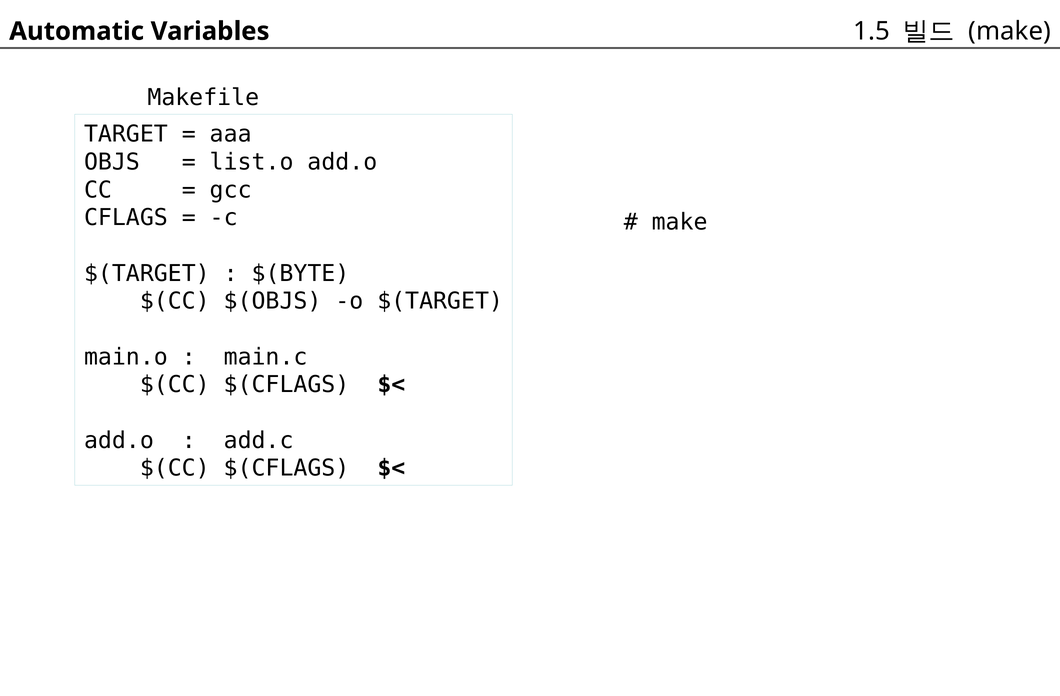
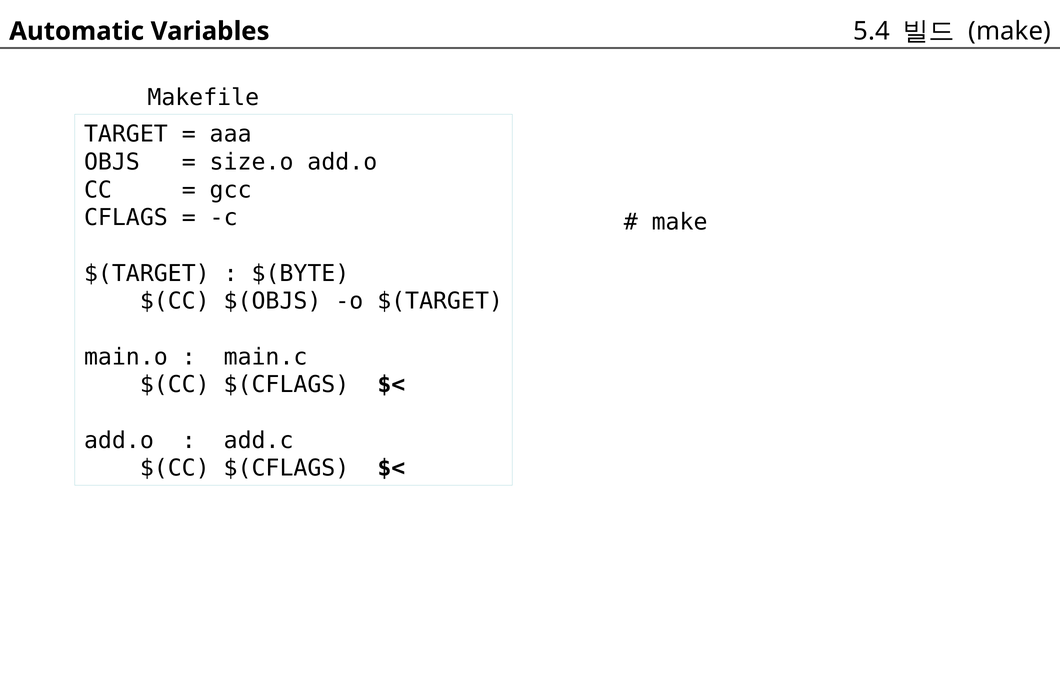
1.5: 1.5 -> 5.4
list.o: list.o -> size.o
